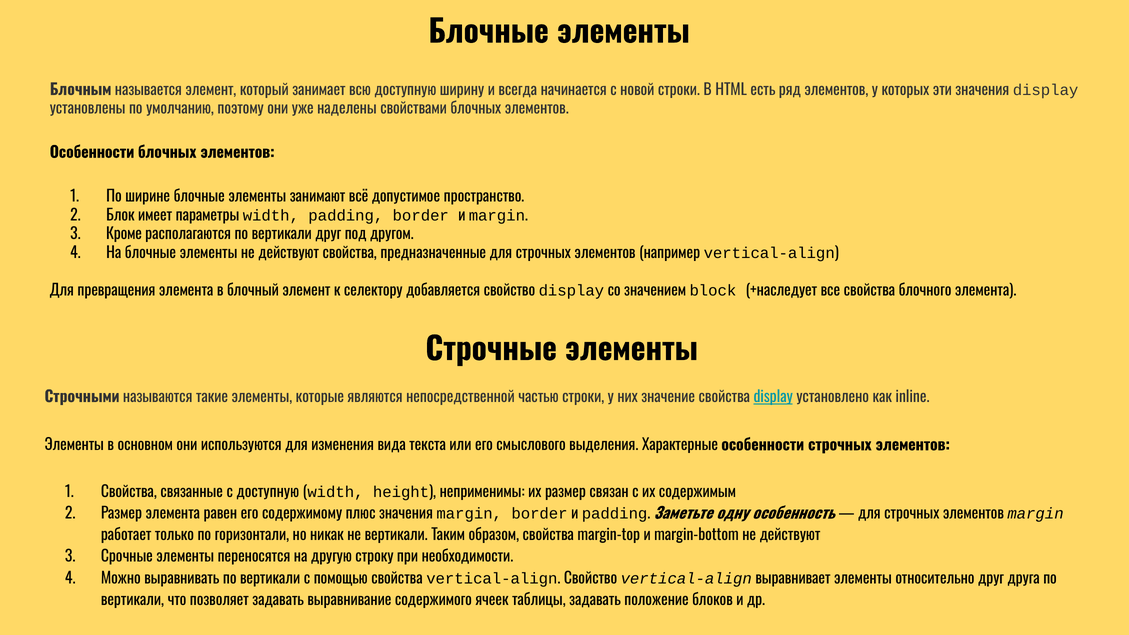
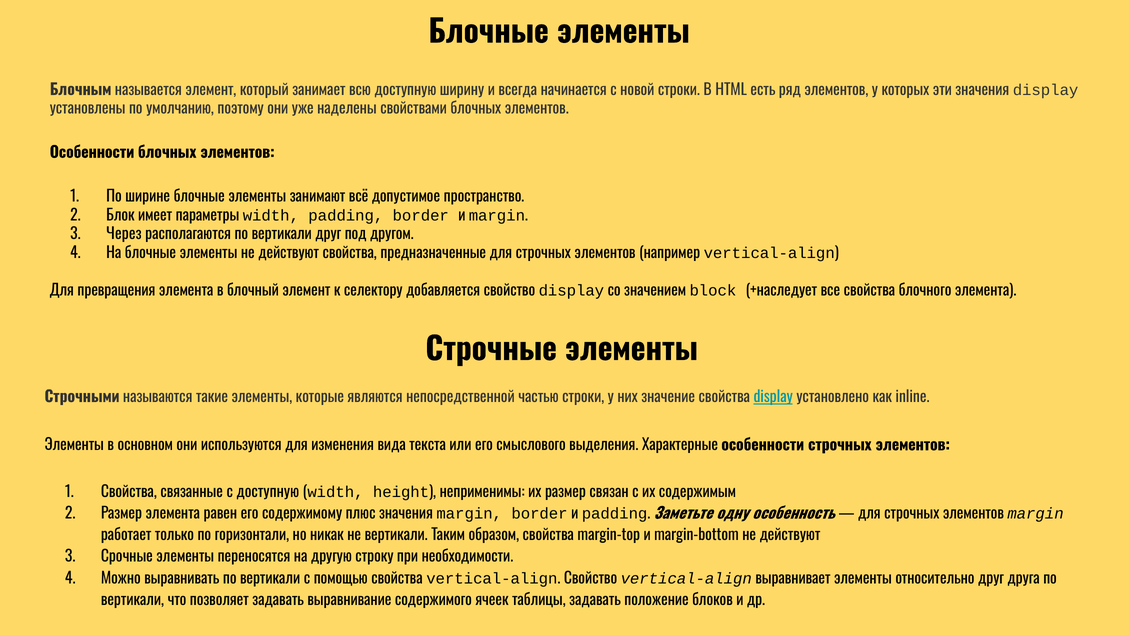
Кроме: Кроме -> Через
